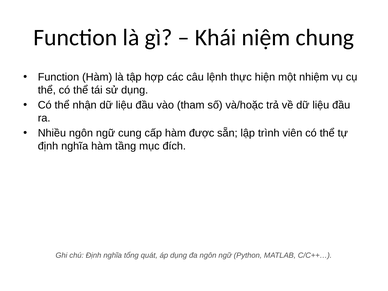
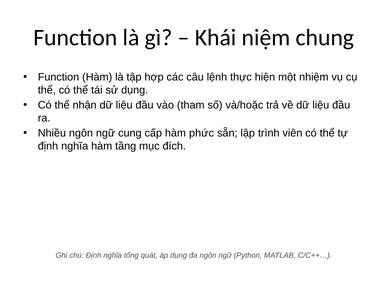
được: được -> phức
